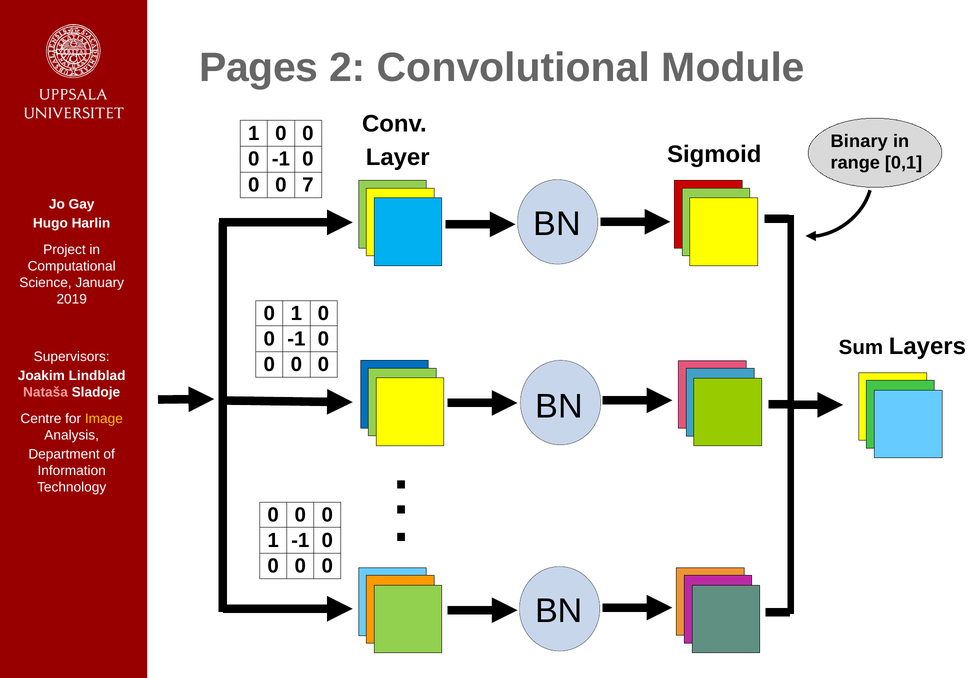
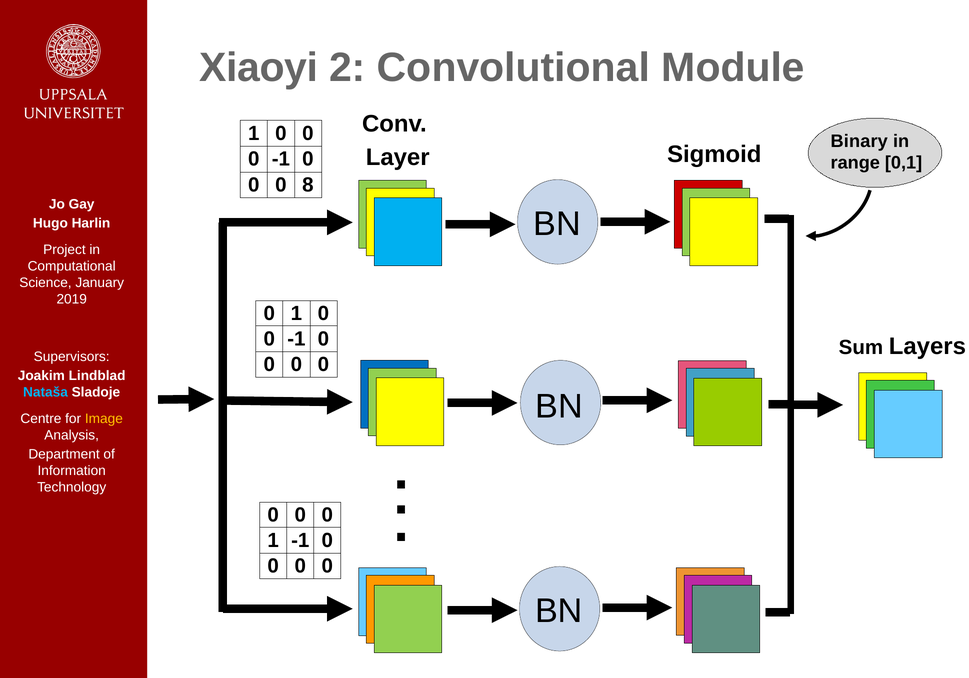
Pages: Pages -> Xiaoyi
7: 7 -> 8
Nataša colour: pink -> light blue
